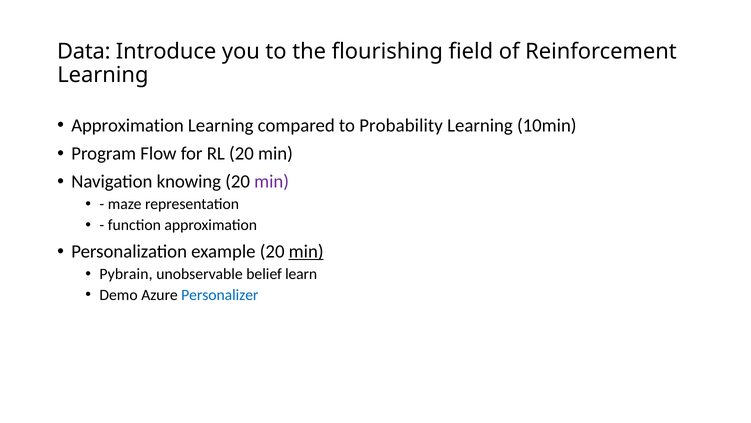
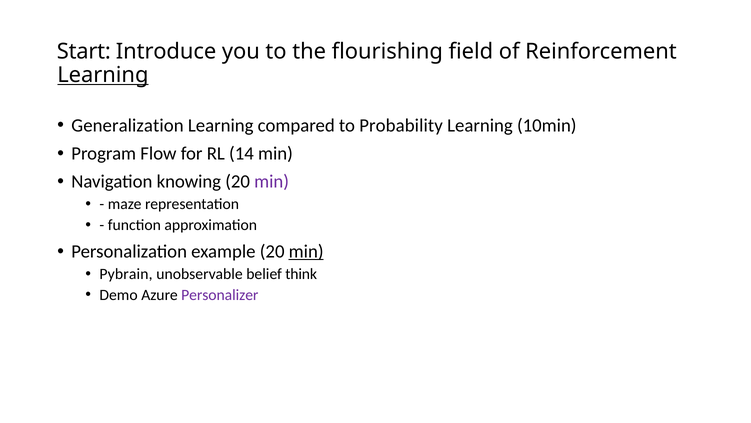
Data: Data -> Start
Learning at (103, 75) underline: none -> present
Approximation at (128, 125): Approximation -> Generalization
RL 20: 20 -> 14
learn: learn -> think
Personalizer colour: blue -> purple
